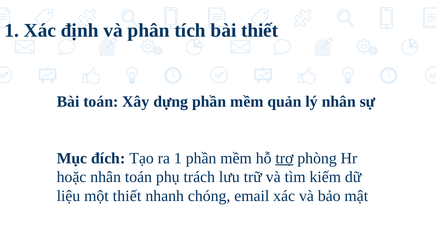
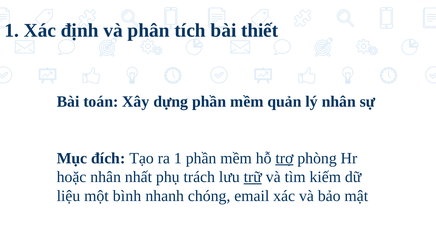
nhân toán: toán -> nhất
trữ underline: none -> present
một thiết: thiết -> bình
